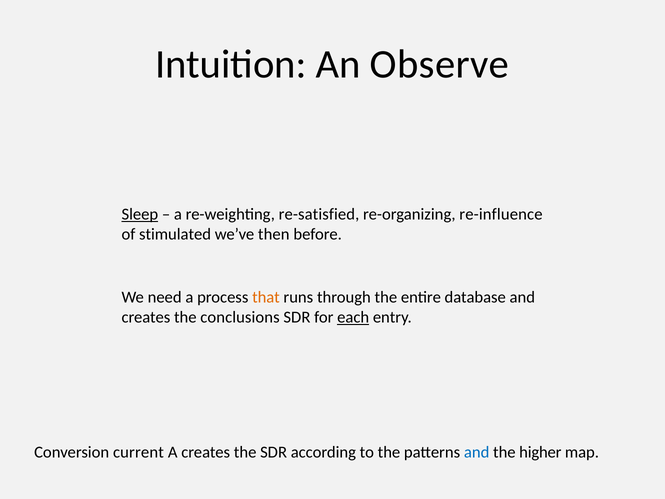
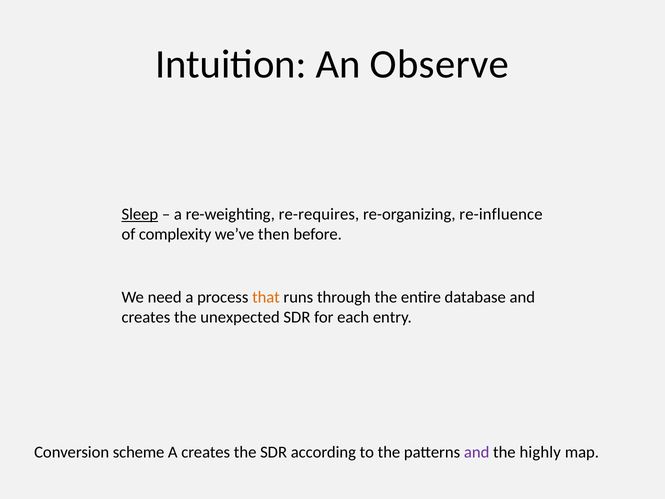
re-satisfied: re-satisfied -> re-requires
stimulated: stimulated -> complexity
conclusions: conclusions -> unexpected
each underline: present -> none
current: current -> scheme
and at (477, 452) colour: blue -> purple
higher: higher -> highly
